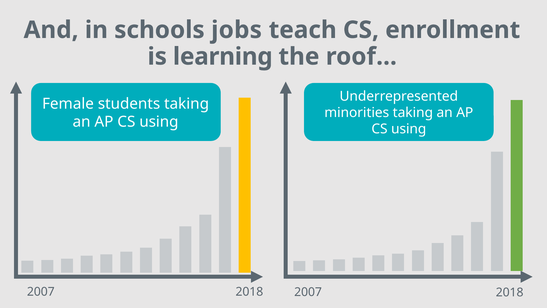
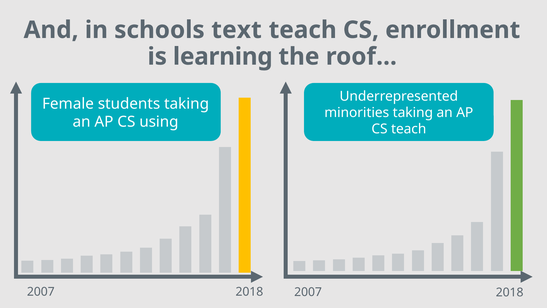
jobs: jobs -> text
using at (409, 129): using -> teach
